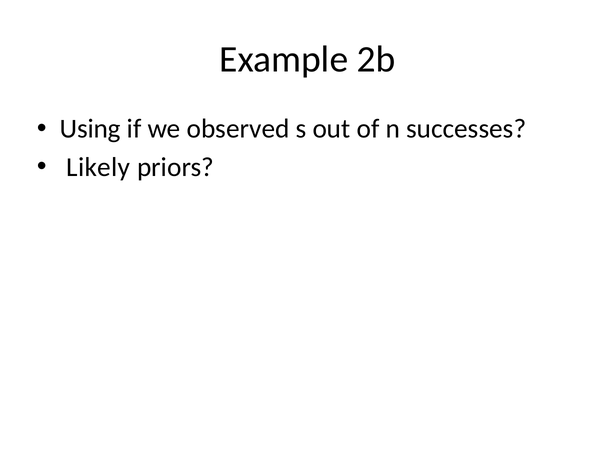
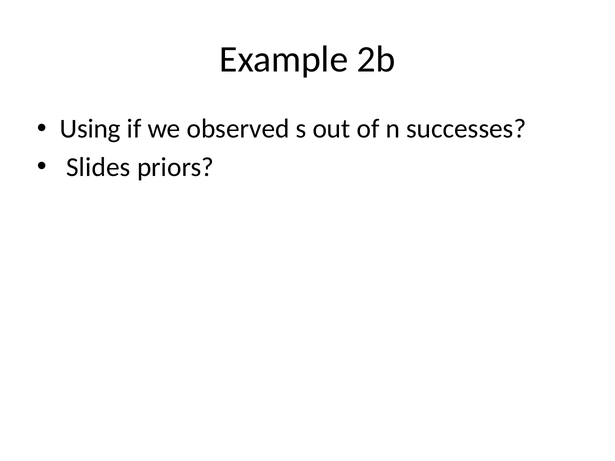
Likely: Likely -> Slides
